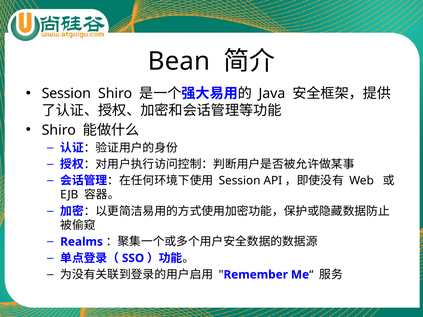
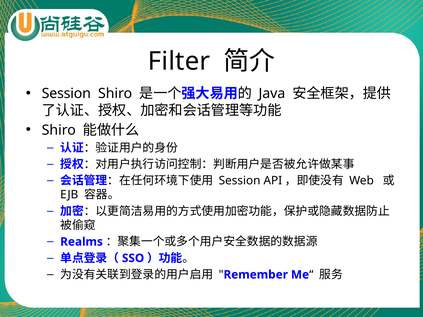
Bean: Bean -> Filter
